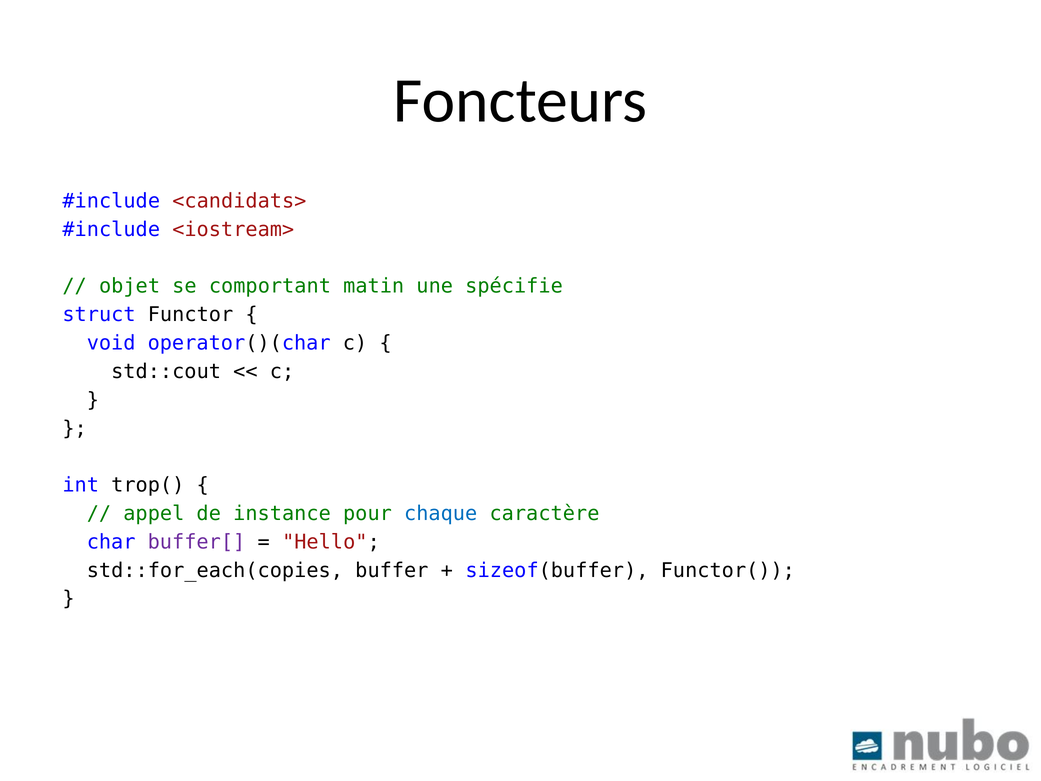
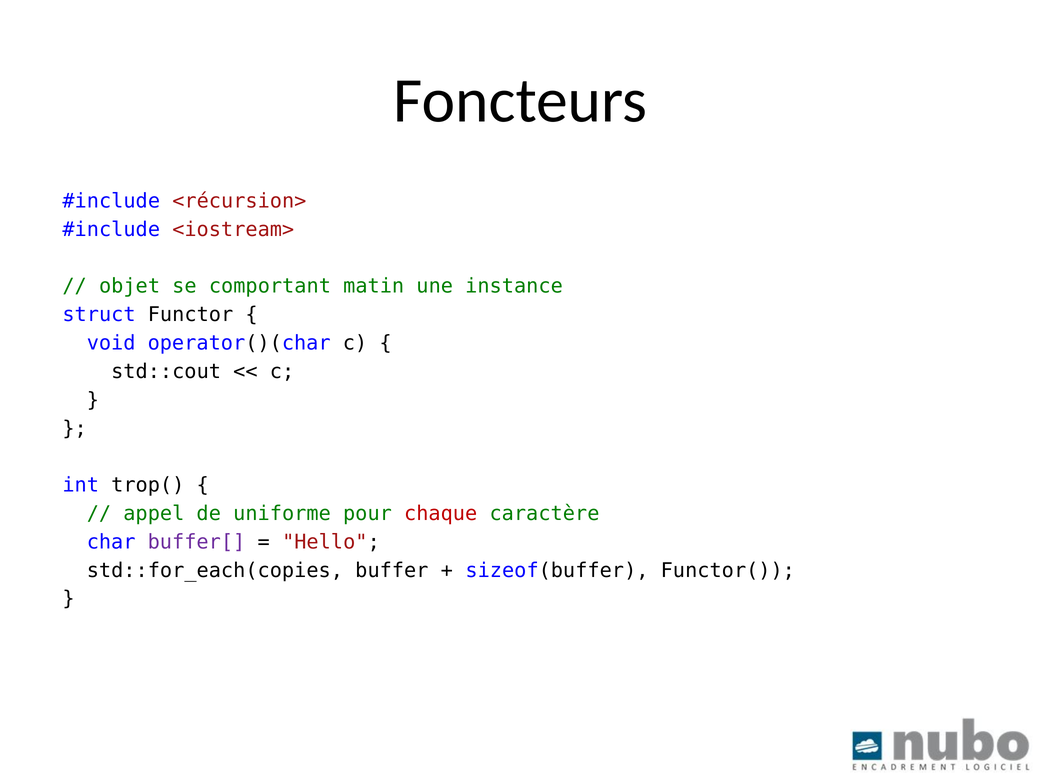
<candidats>: <candidats> -> <récursion>
spécifie: spécifie -> instance
instance: instance -> uniforme
chaque colour: blue -> red
